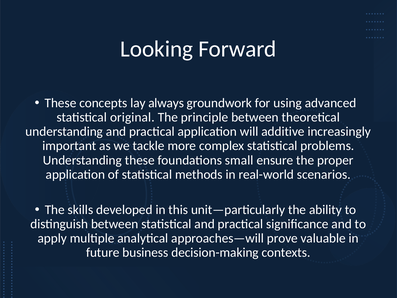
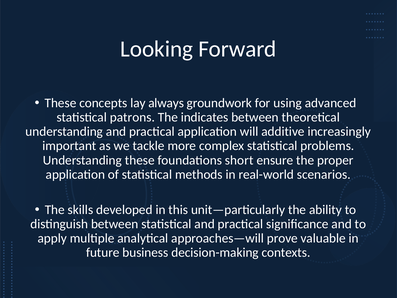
original: original -> patrons
principle: principle -> indicates
small: small -> short
